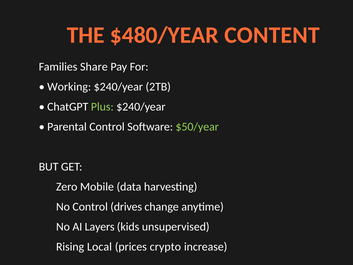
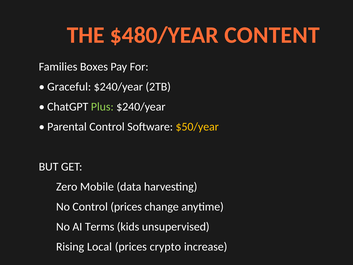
Share: Share -> Boxes
Working: Working -> Graceful
$50/year colour: light green -> yellow
Control drives: drives -> prices
Layers: Layers -> Terms
